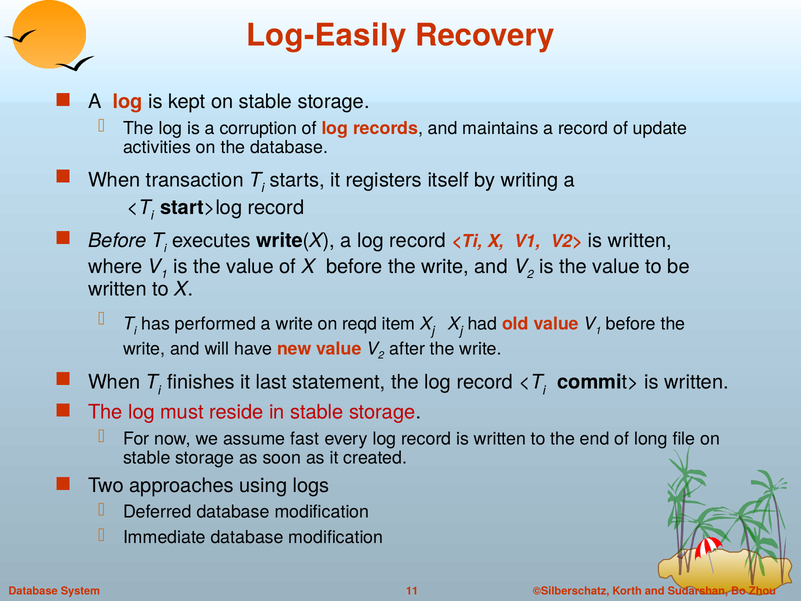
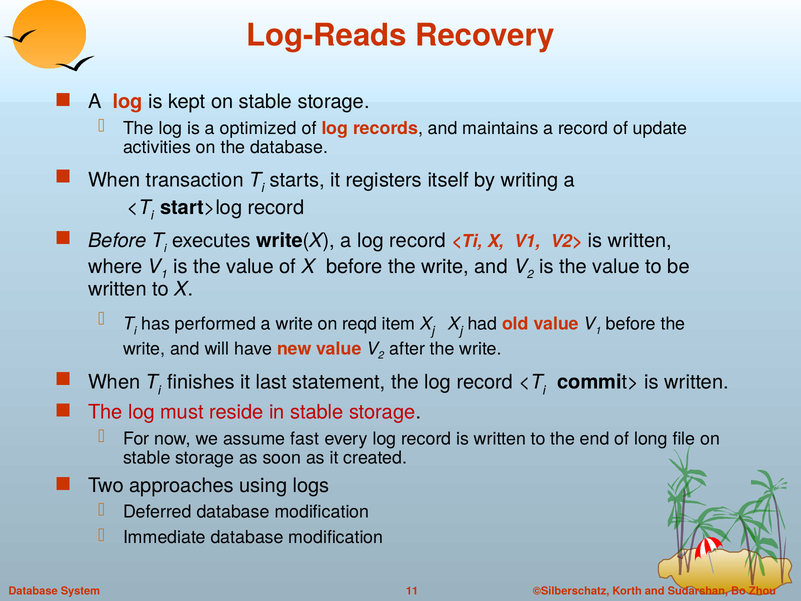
Log-Easily: Log-Easily -> Log-Reads
corruption: corruption -> optimized
